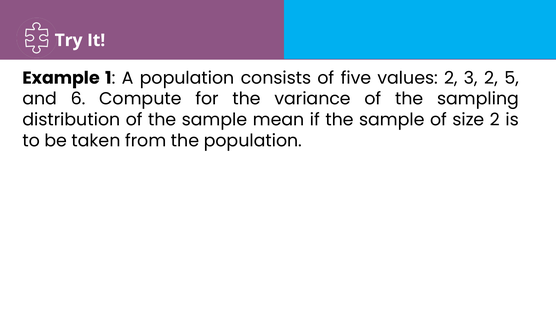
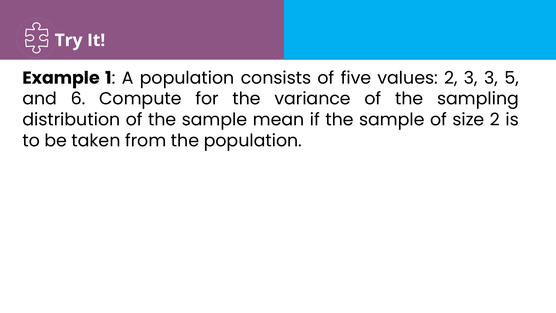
3 2: 2 -> 3
